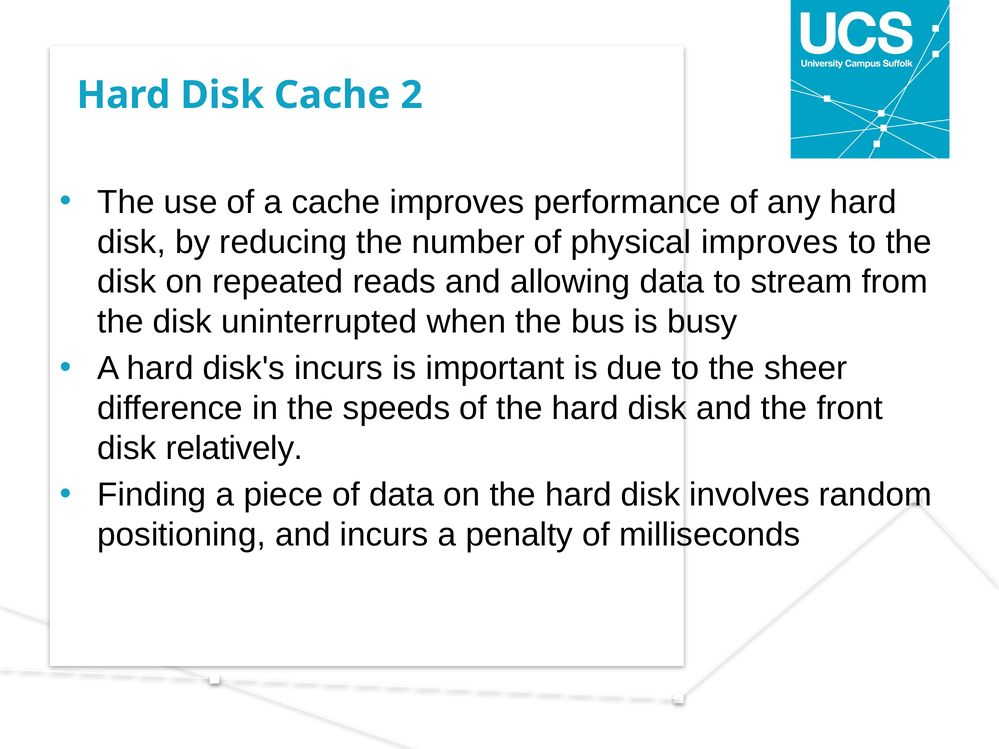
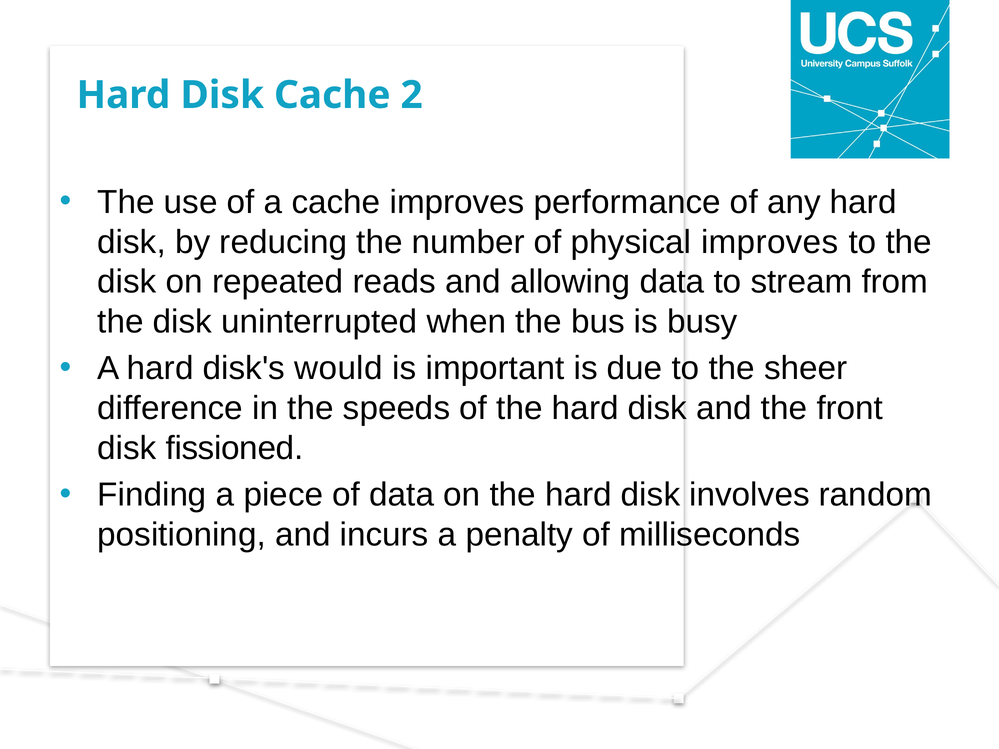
disk's incurs: incurs -> would
relatively: relatively -> fissioned
